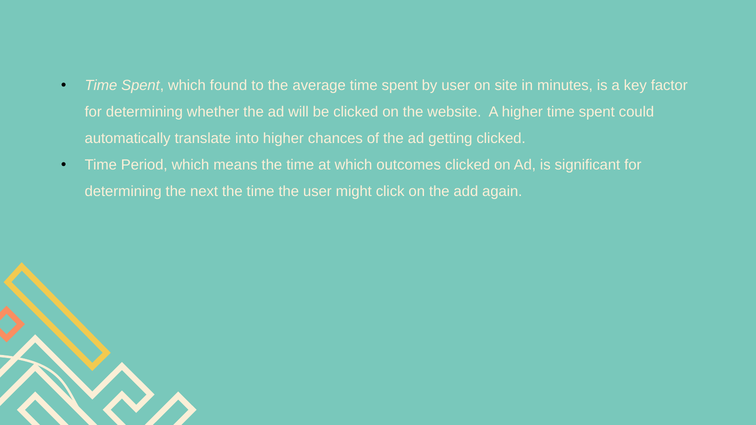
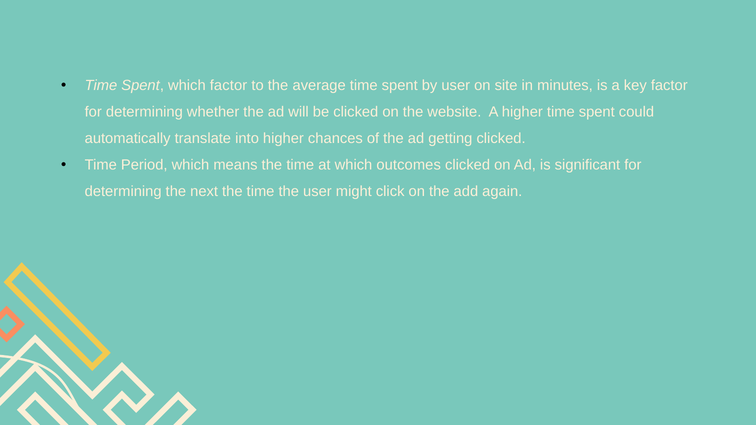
which found: found -> factor
